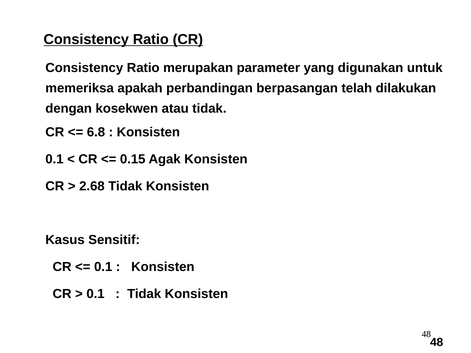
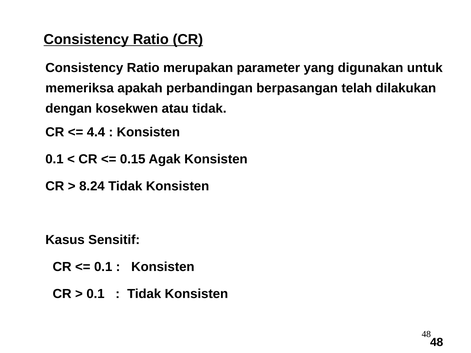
6.8: 6.8 -> 4.4
2.68: 2.68 -> 8.24
